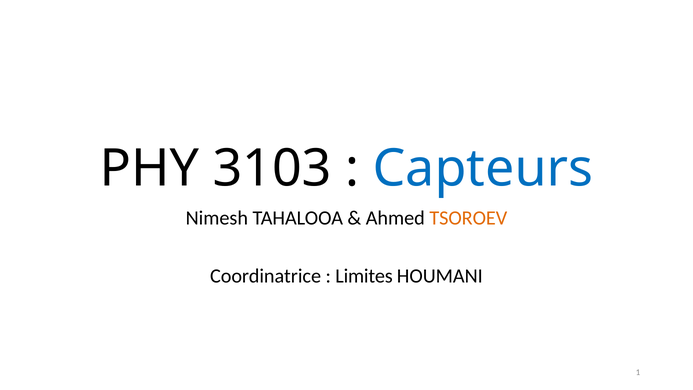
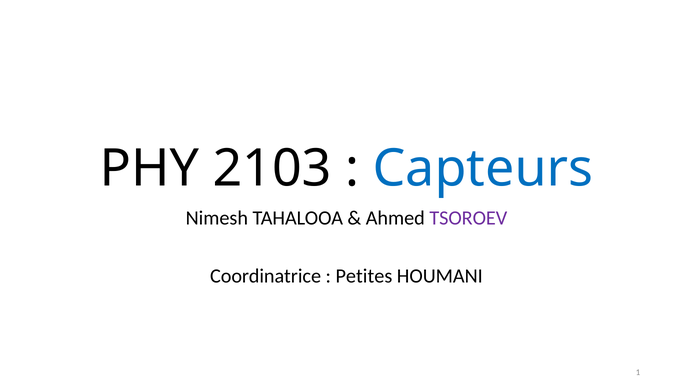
3103: 3103 -> 2103
TSOROEV colour: orange -> purple
Limites: Limites -> Petites
